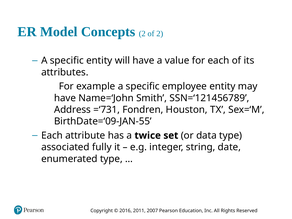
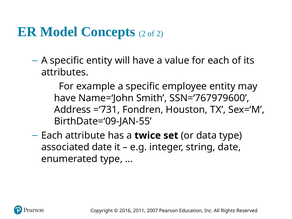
N=‘121456789: N=‘121456789 -> N=‘767979600
associated fully: fully -> date
